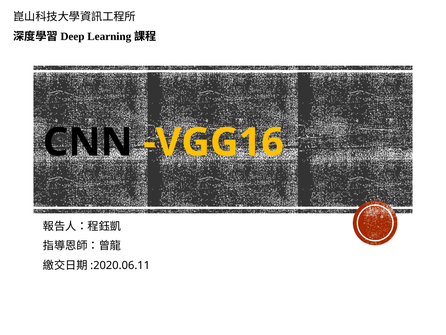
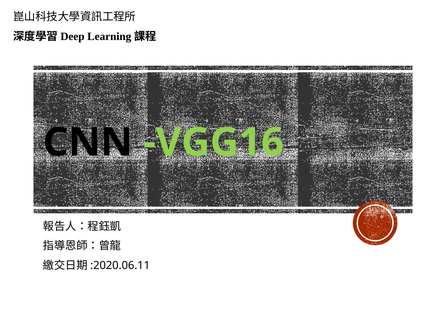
VGG16 colour: yellow -> light green
